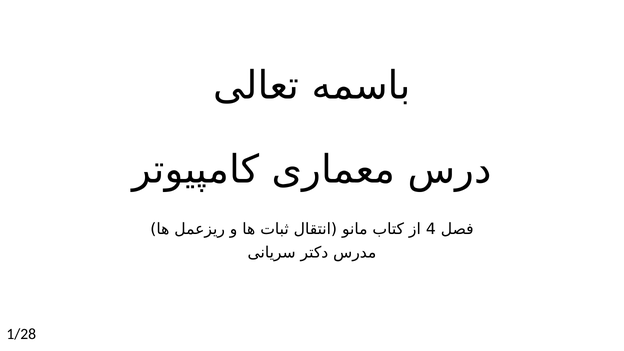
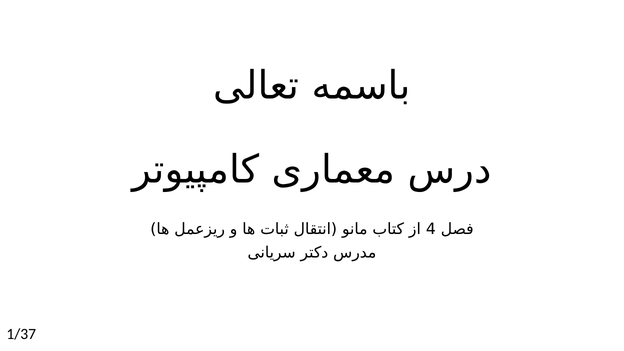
1/28: 1/28 -> 1/37
